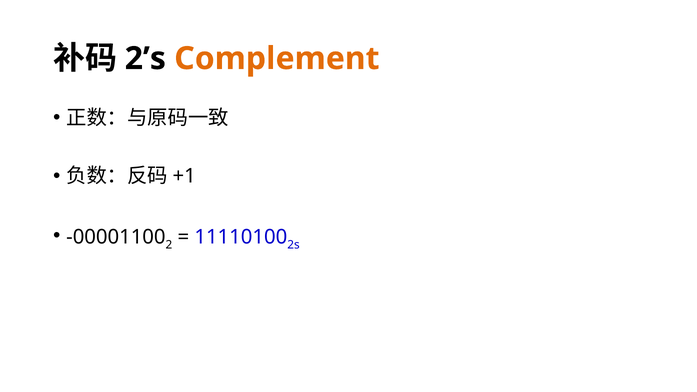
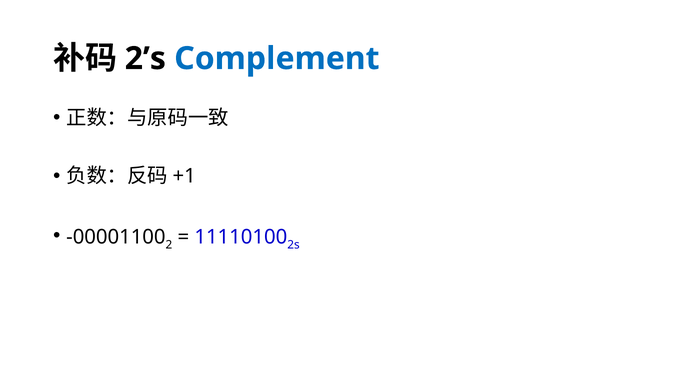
Complement colour: orange -> blue
